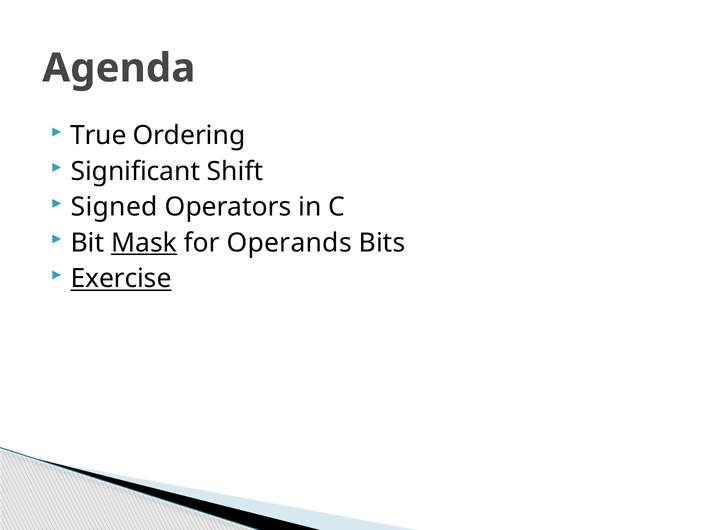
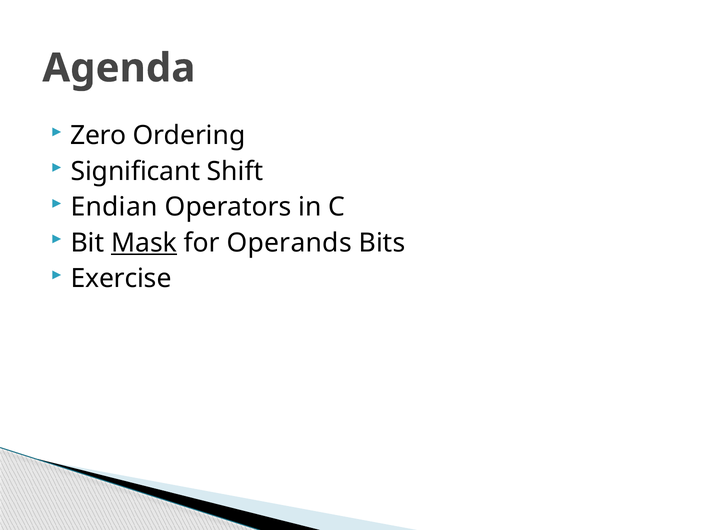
True: True -> Zero
Signed: Signed -> Endian
Exercise underline: present -> none
